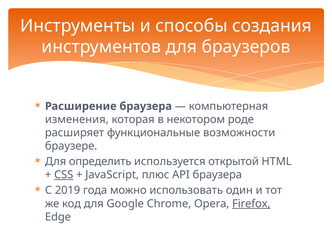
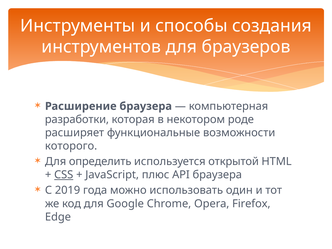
изменения: изменения -> разработки
браузере: браузере -> которого
Firefox underline: present -> none
